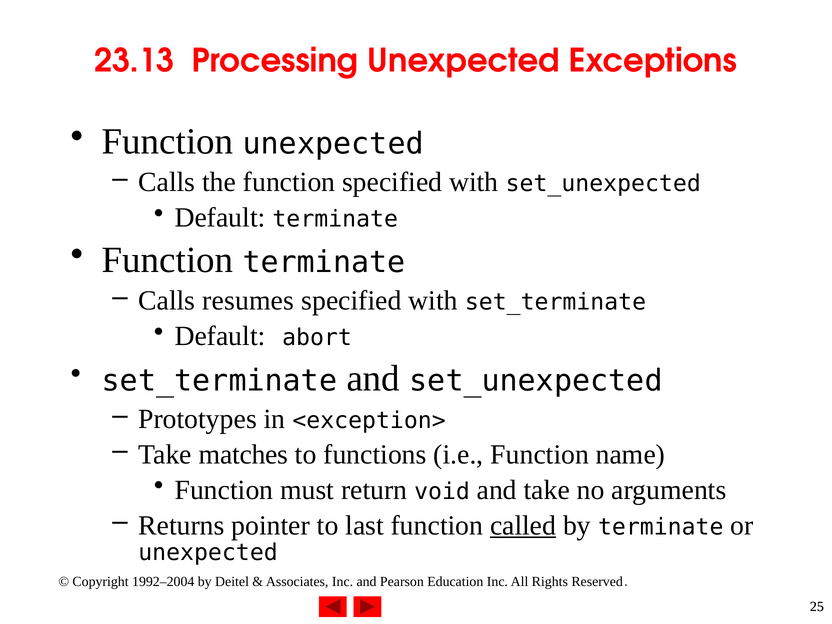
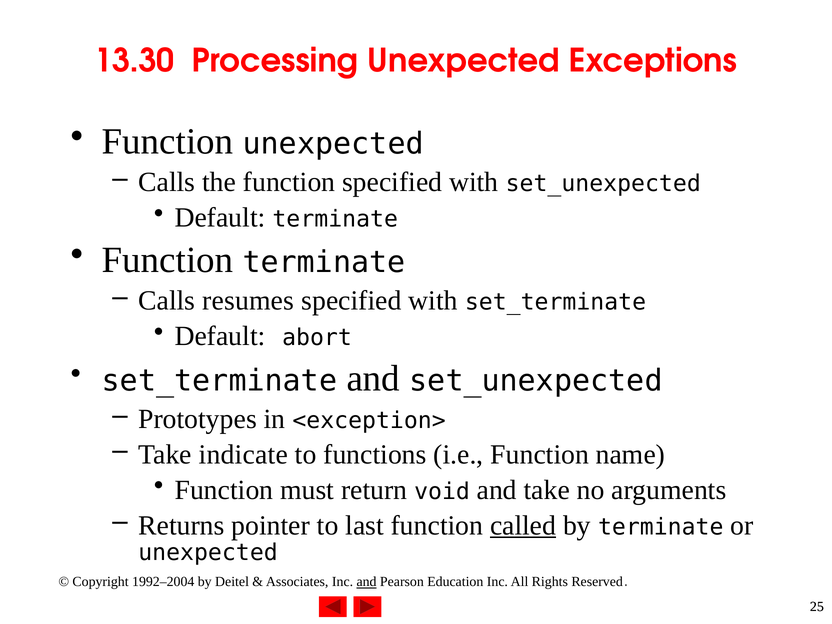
23.13: 23.13 -> 13.30
matches: matches -> indicate
and at (367, 582) underline: none -> present
